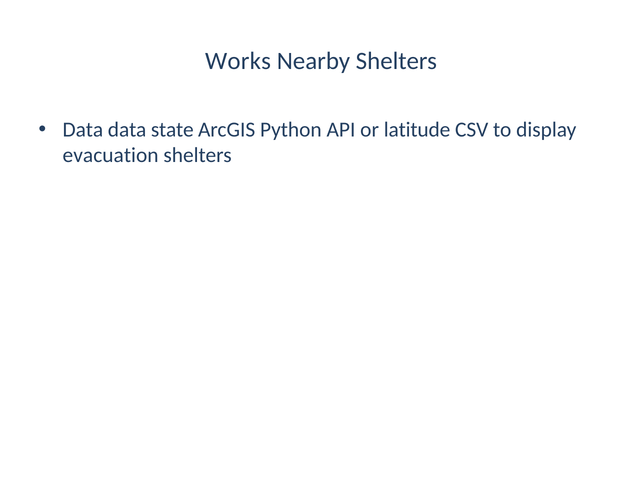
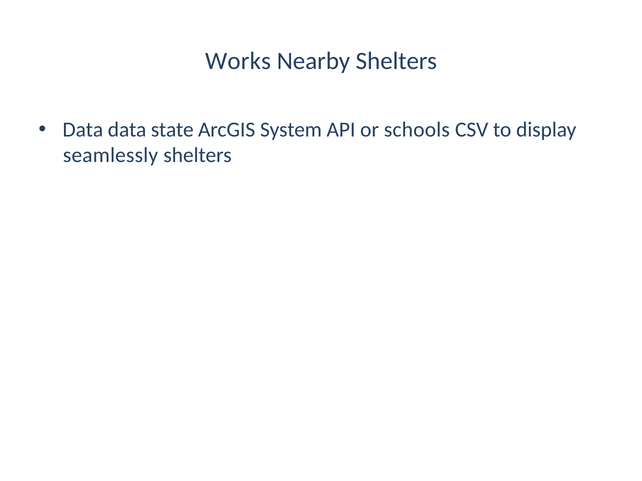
Python: Python -> System
latitude: latitude -> schools
evacuation: evacuation -> seamlessly
